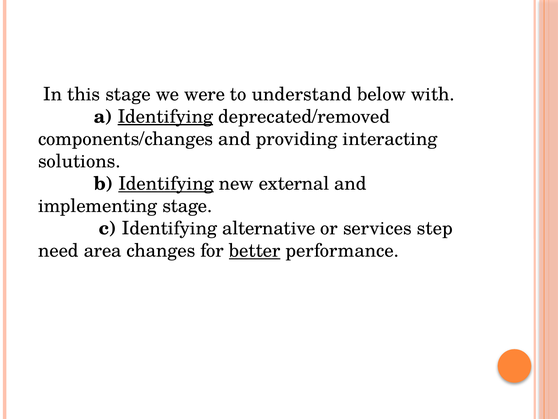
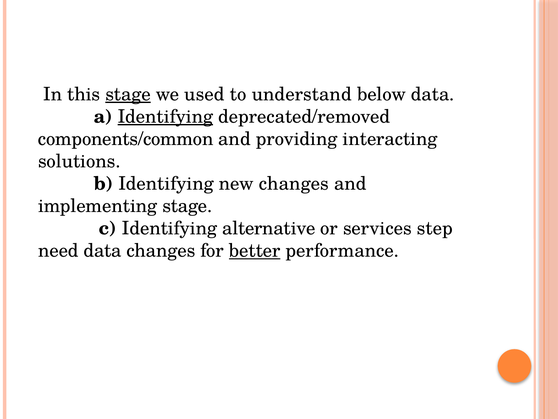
stage at (128, 94) underline: none -> present
were: were -> used
below with: with -> data
components/changes: components/changes -> components/common
Identifying at (166, 184) underline: present -> none
new external: external -> changes
need area: area -> data
